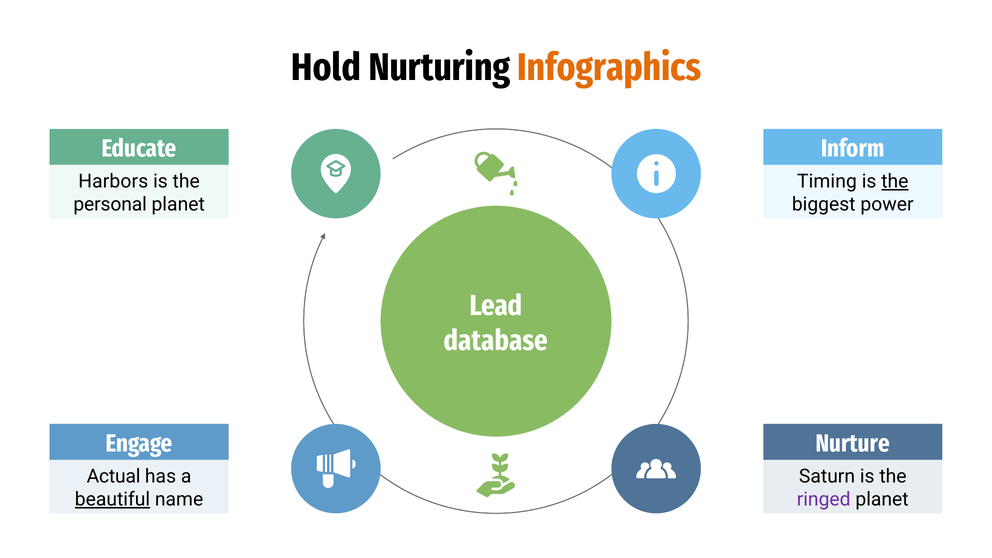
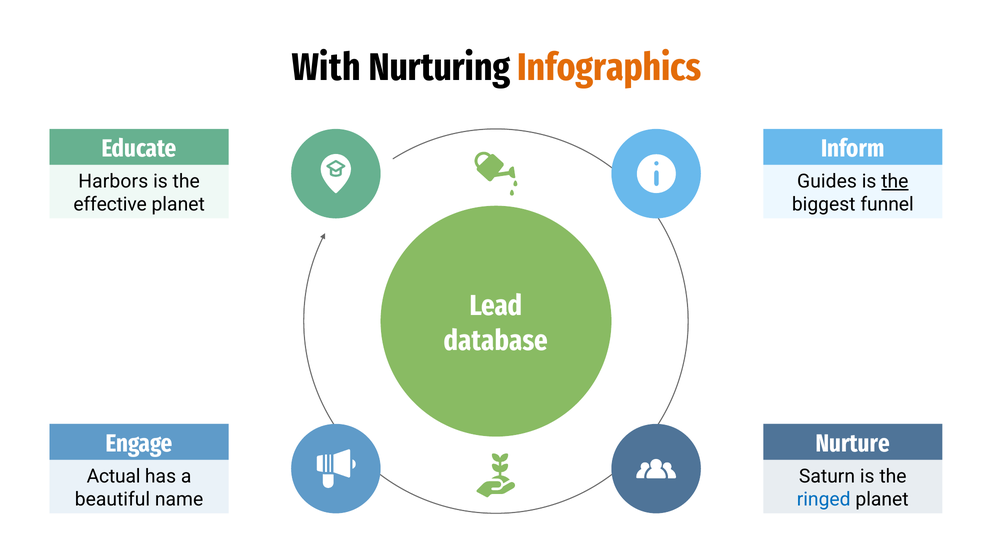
Hold: Hold -> With
Timing: Timing -> Guides
personal: personal -> effective
power: power -> funnel
beautiful underline: present -> none
ringed colour: purple -> blue
